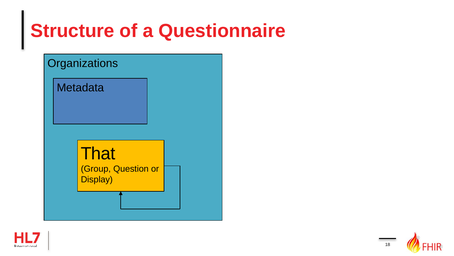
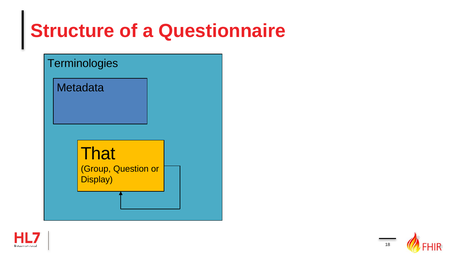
Organizations: Organizations -> Terminologies
